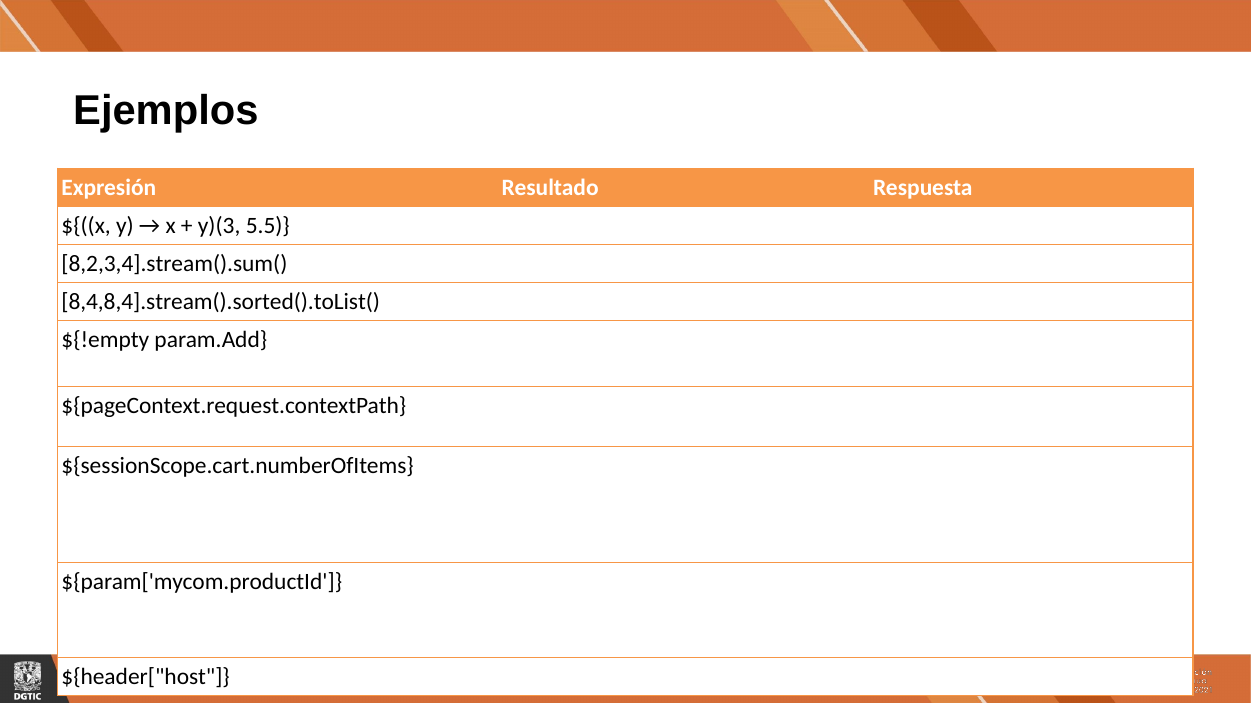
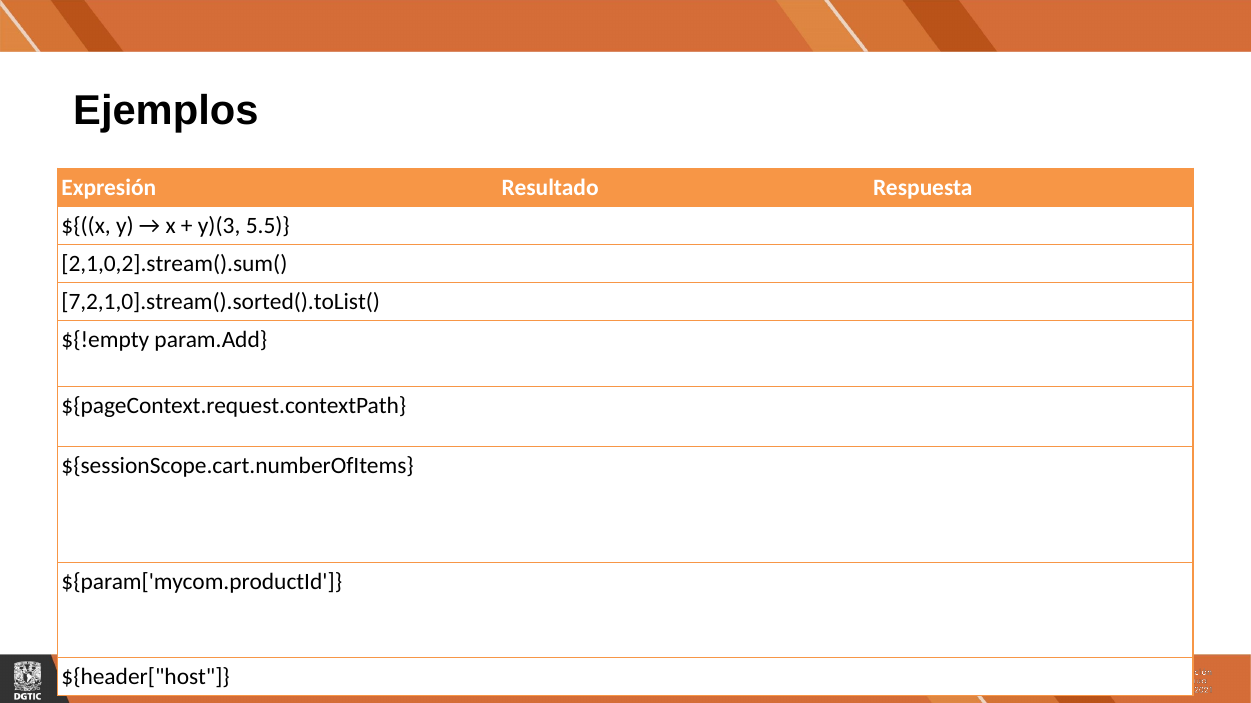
8,2,3,4].stream().sum(: 8,2,3,4].stream().sum( -> 2,1,0,2].stream().sum(
8,4,8,4].stream().sorted().toList(: 8,4,8,4].stream().sorted().toList( -> 7,2,1,0].stream().sorted().toList(
